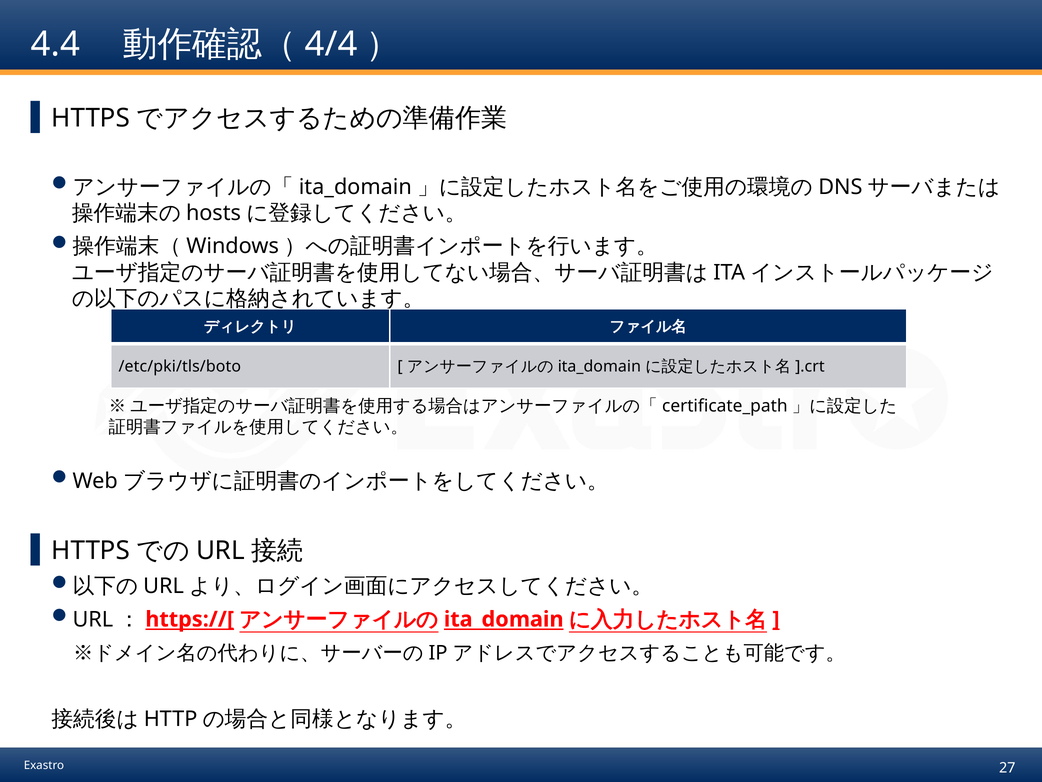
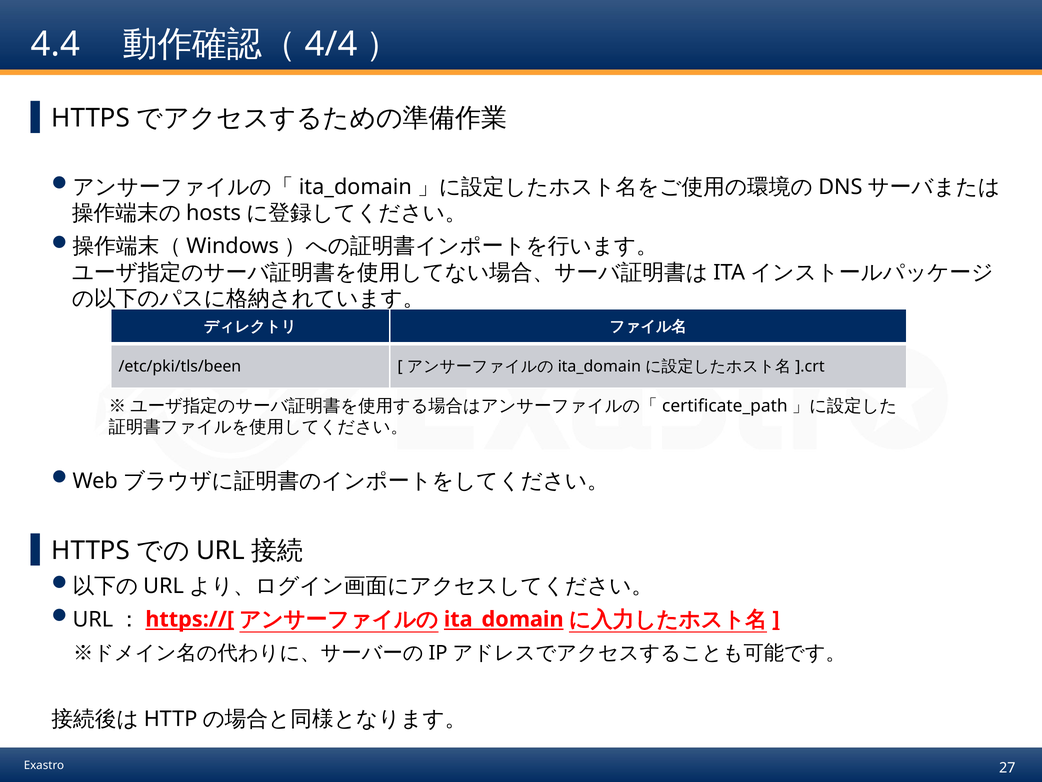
/etc/pki/tls/boto: /etc/pki/tls/boto -> /etc/pki/tls/been
